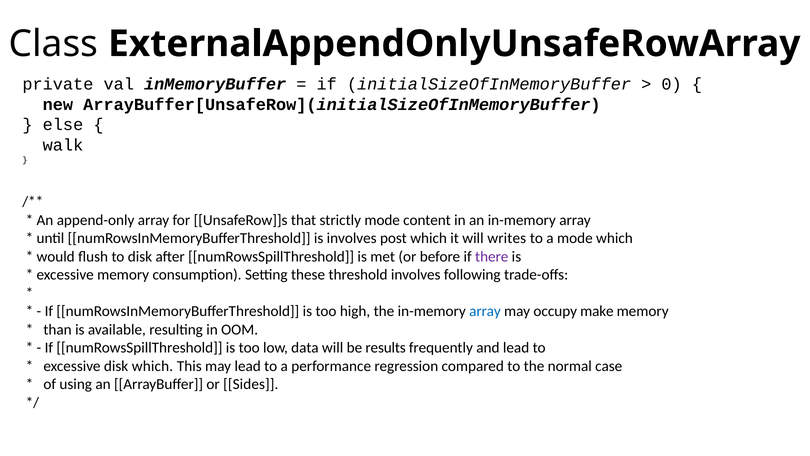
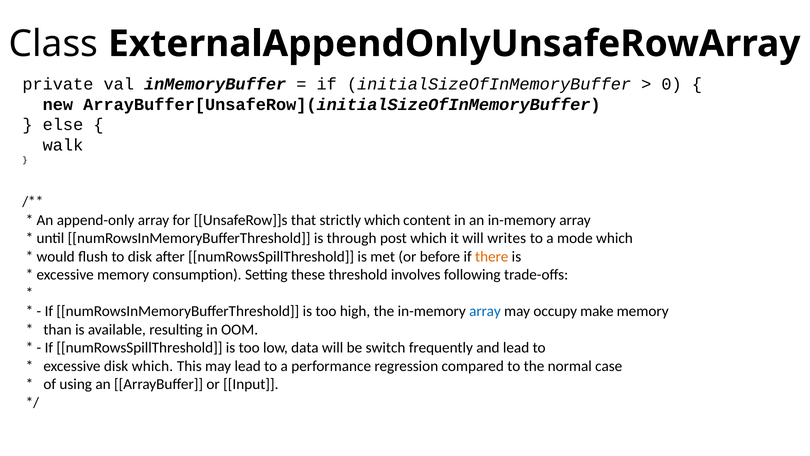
strictly mode: mode -> which
is involves: involves -> through
there colour: purple -> orange
results: results -> switch
Sides: Sides -> Input
